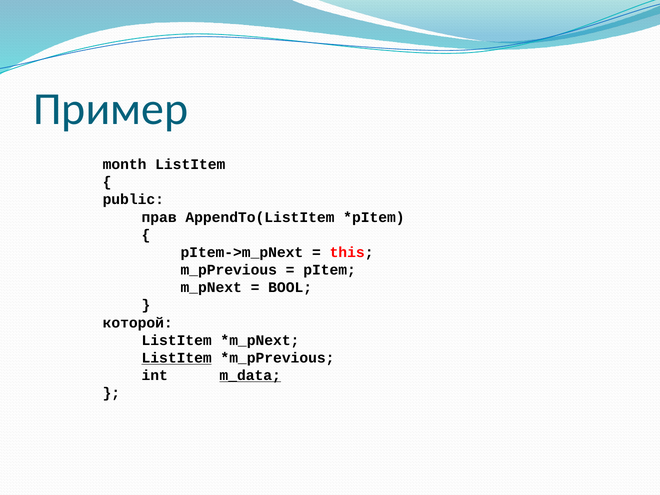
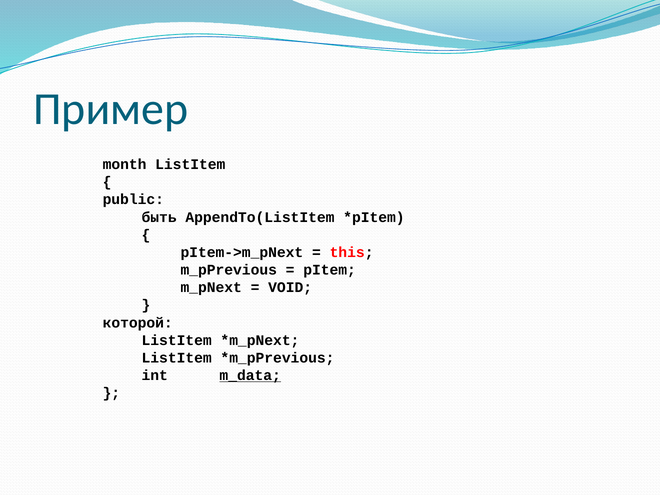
прав: прав -> быть
BOOL: BOOL -> VOID
ListItem at (177, 358) underline: present -> none
